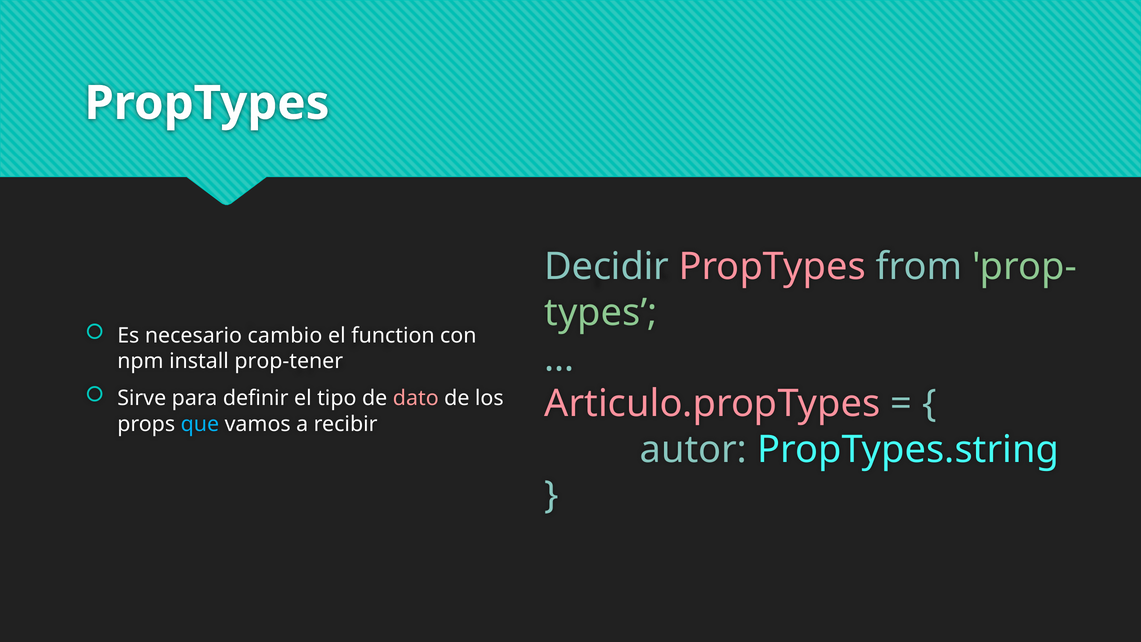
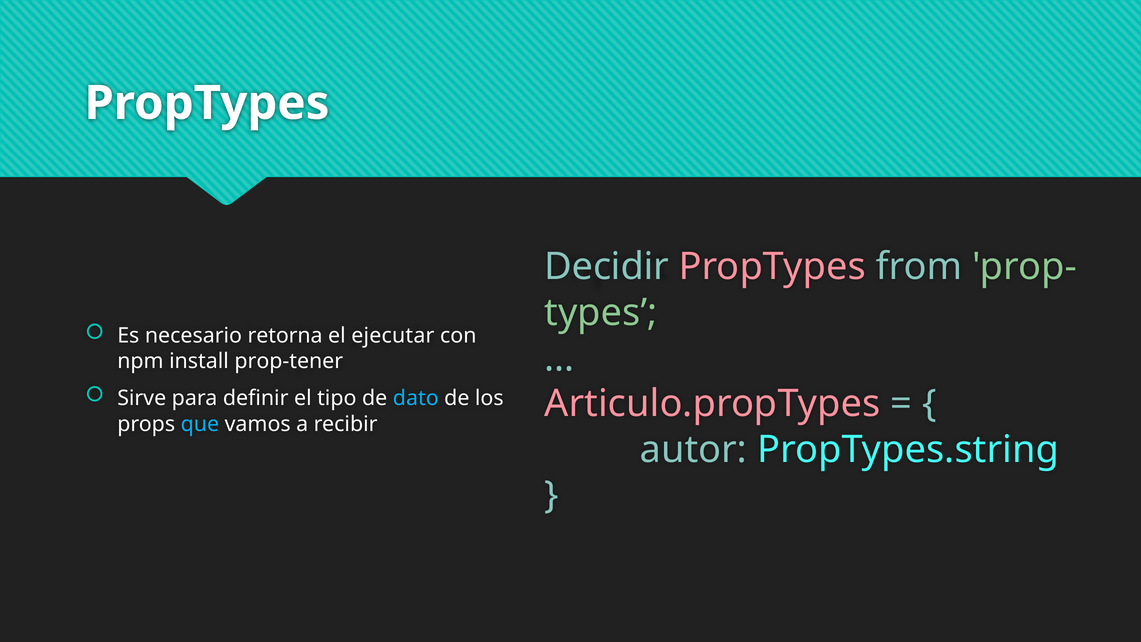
cambio: cambio -> retorna
function: function -> ejecutar
dato colour: pink -> light blue
